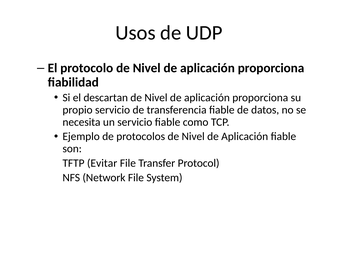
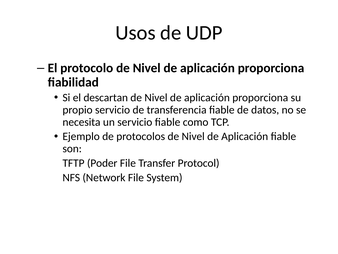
Evitar: Evitar -> Poder
